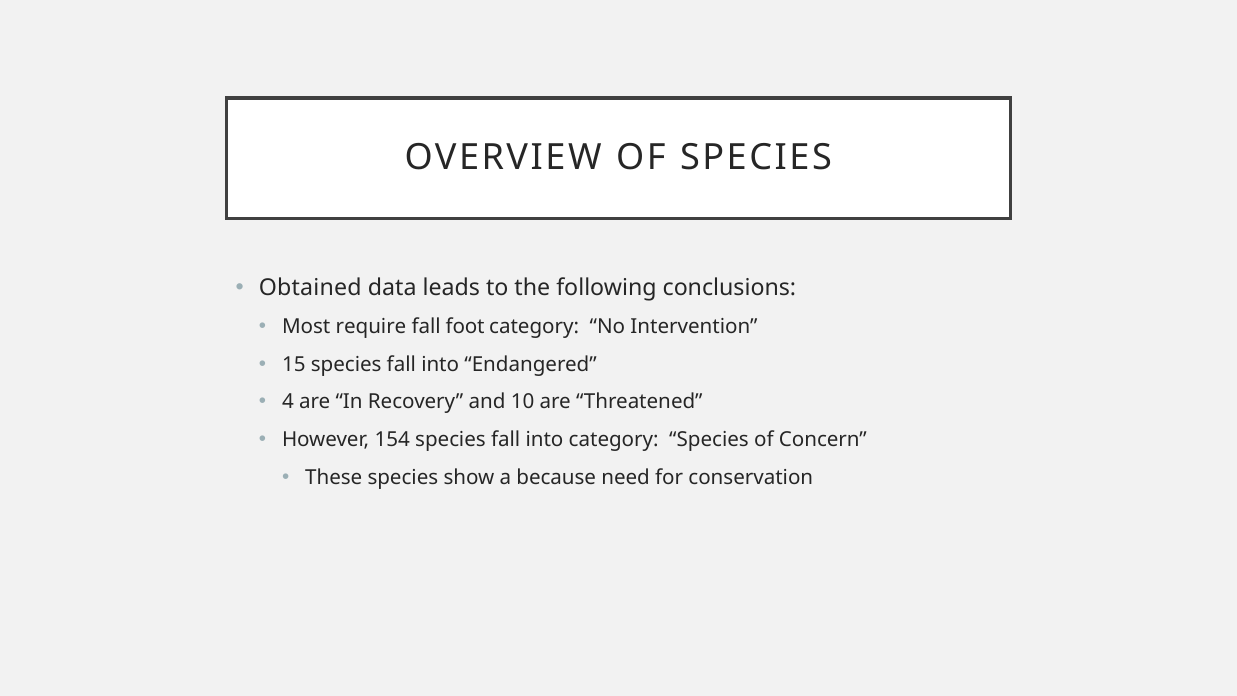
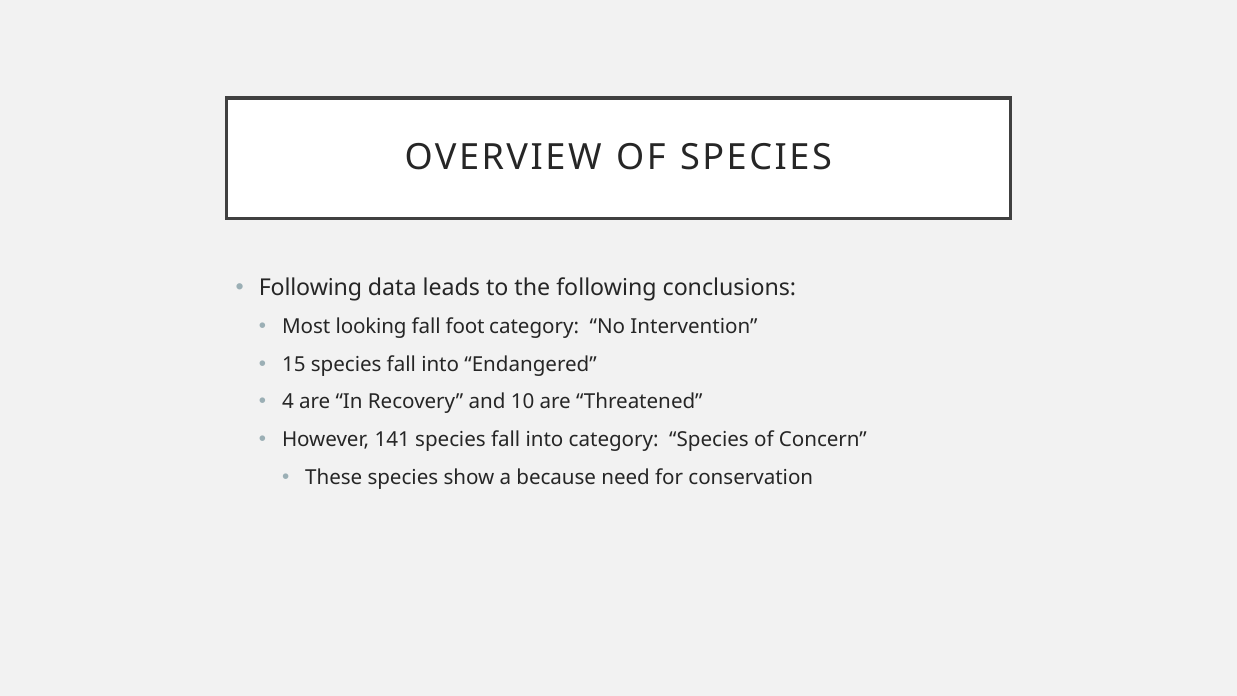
Obtained at (310, 288): Obtained -> Following
require: require -> looking
154: 154 -> 141
